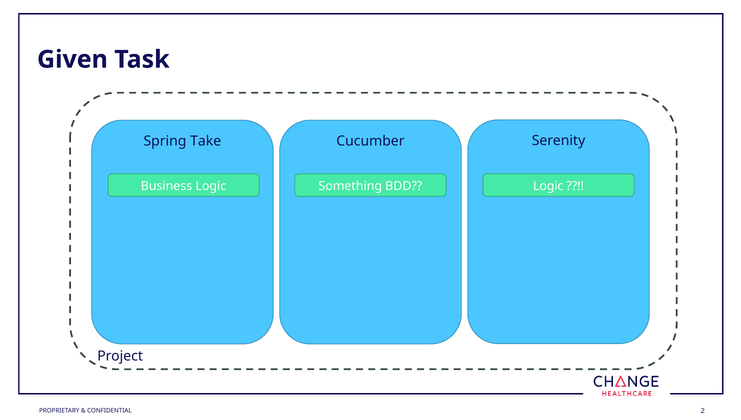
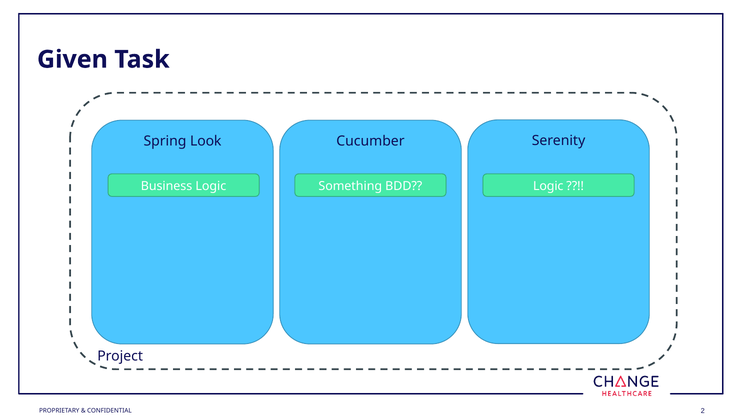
Take: Take -> Look
